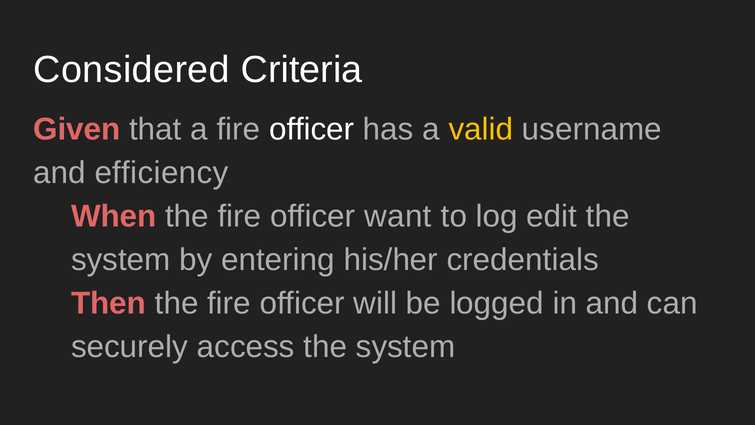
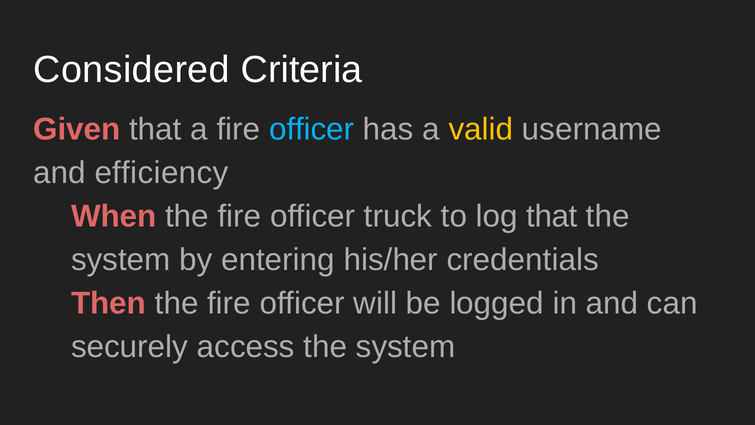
officer at (312, 129) colour: white -> light blue
want: want -> truck
log edit: edit -> that
